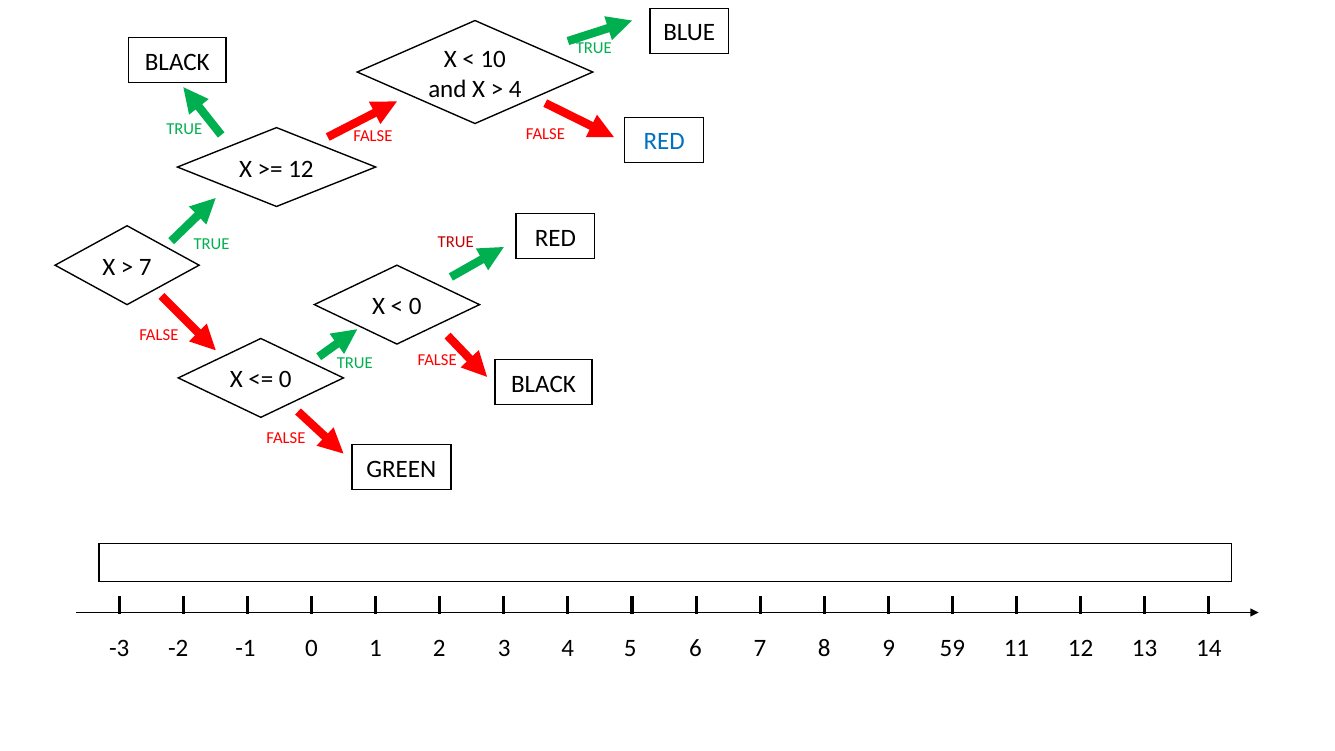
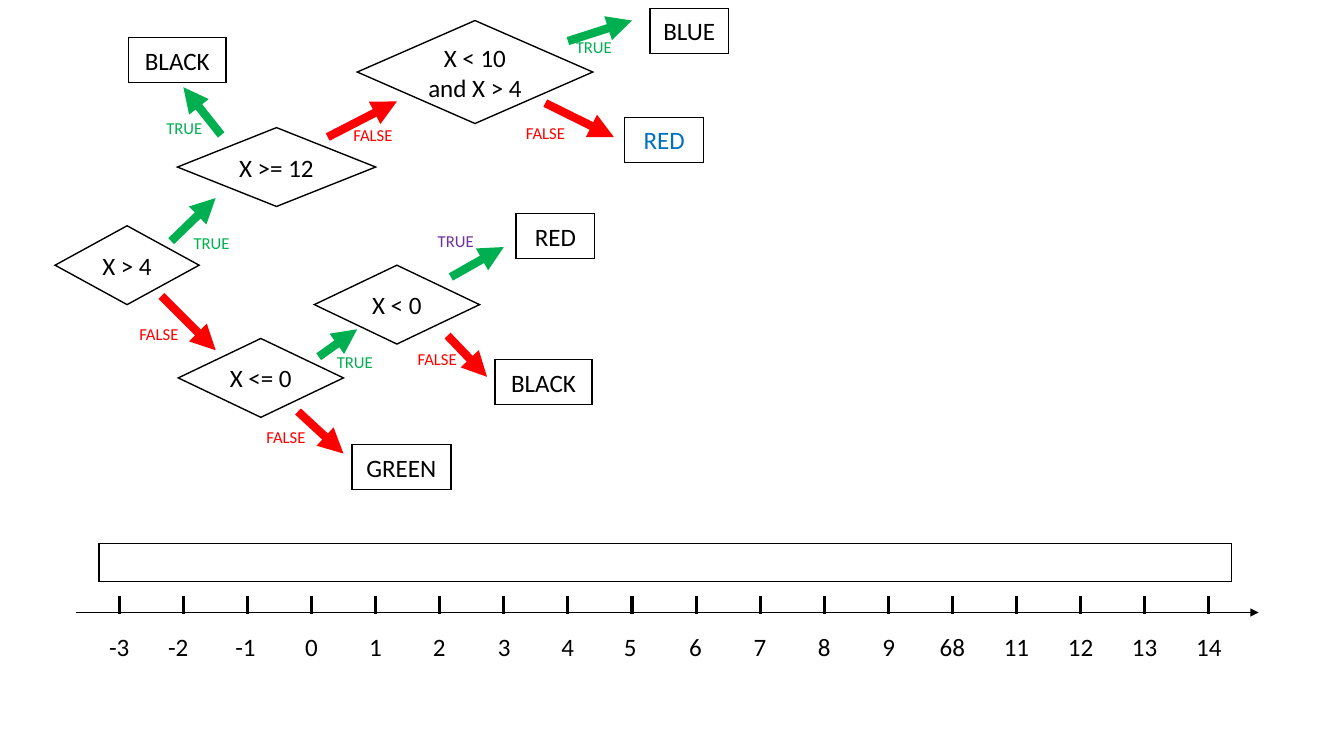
TRUE at (456, 242) colour: red -> purple
7 at (145, 267): 7 -> 4
59: 59 -> 68
